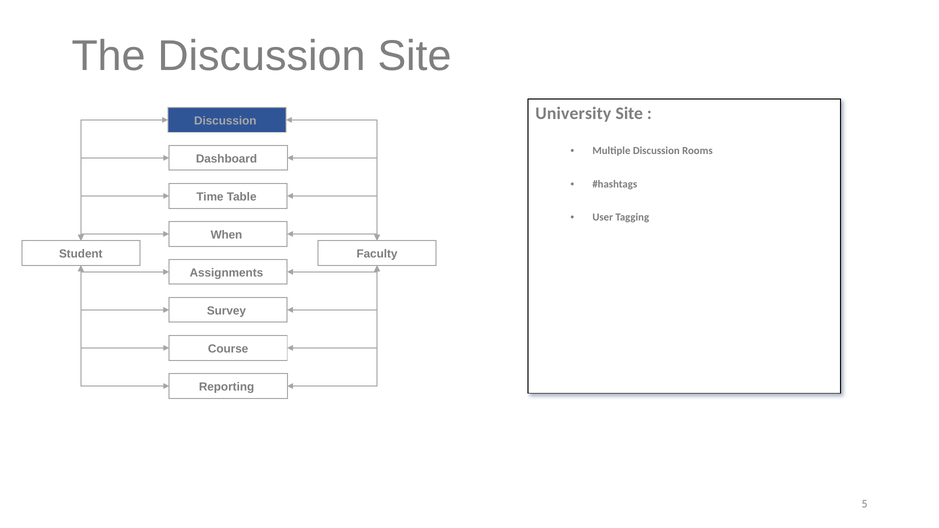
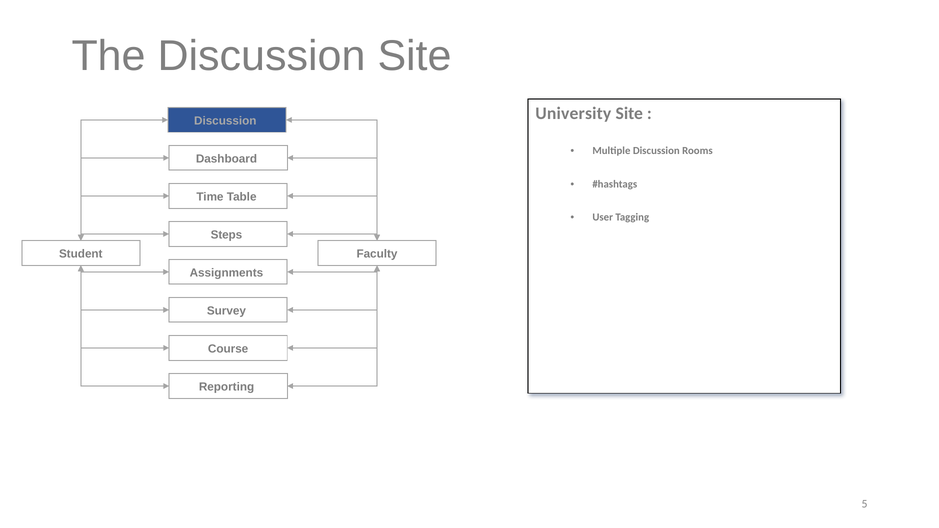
When: When -> Steps
